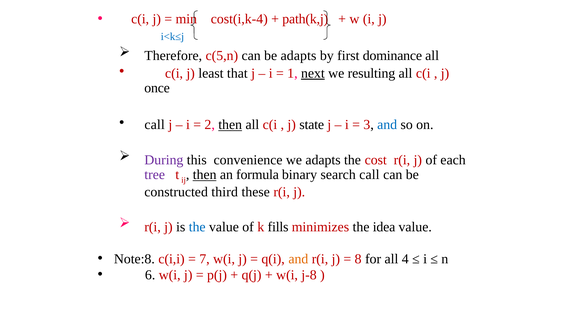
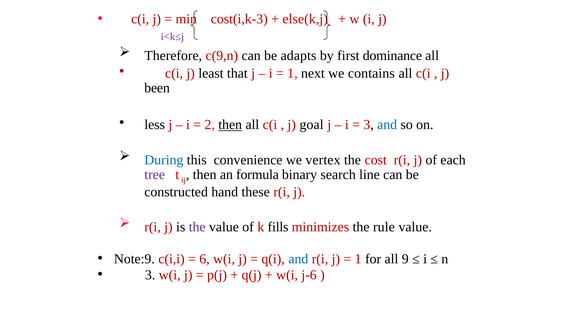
cost(i,k-4: cost(i,k-4 -> cost(i,k-3
path(k,j: path(k,j -> else(k,j
i<k≤j colour: blue -> purple
c(5,n: c(5,n -> c(9,n
next underline: present -> none
resulting: resulting -> contains
once: once -> been
call at (155, 125): call -> less
state: state -> goal
During colour: purple -> blue
we adapts: adapts -> vertex
then at (205, 175) underline: present -> none
search call: call -> line
third: third -> hand
the at (197, 227) colour: blue -> purple
idea: idea -> rule
Note:8: Note:8 -> Note:9
7: 7 -> 6
and at (298, 259) colour: orange -> blue
8 at (358, 259): 8 -> 1
4: 4 -> 9
6 at (150, 275): 6 -> 3
j-8: j-8 -> j-6
